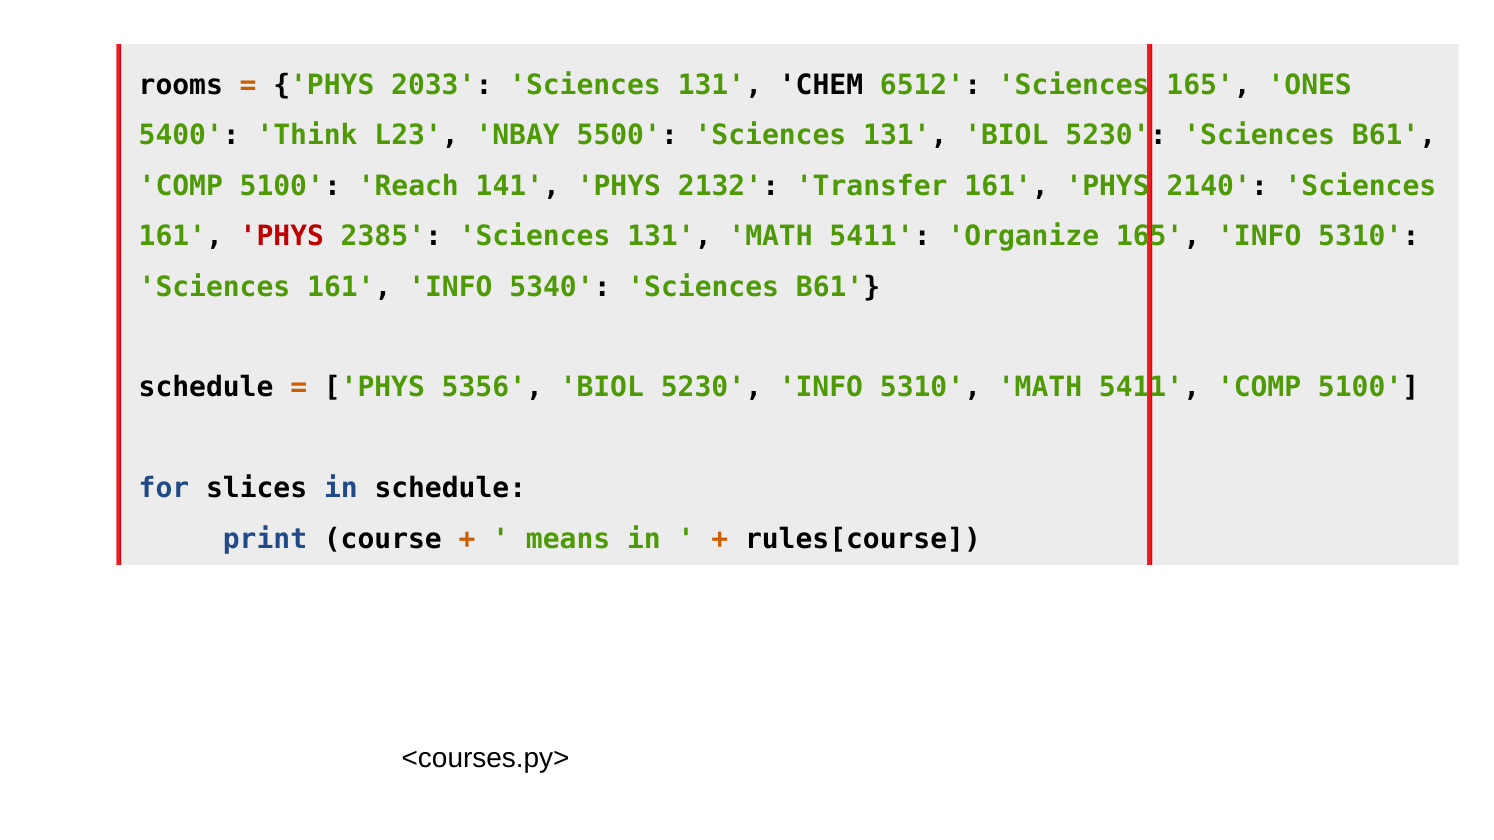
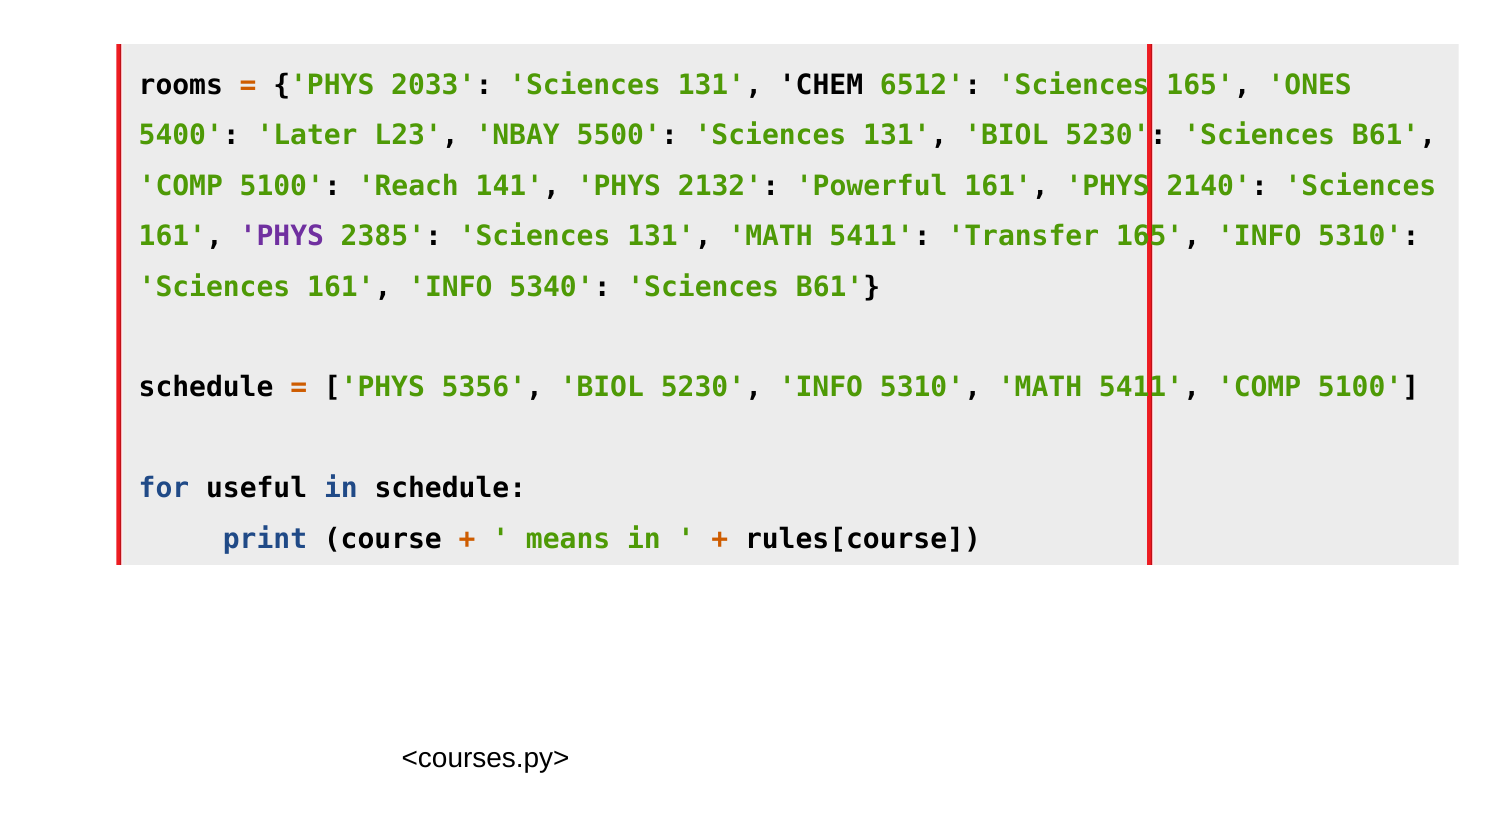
Think: Think -> Later
Transfer: Transfer -> Powerful
PHYS at (282, 236) colour: red -> purple
Organize: Organize -> Transfer
slices: slices -> useful
